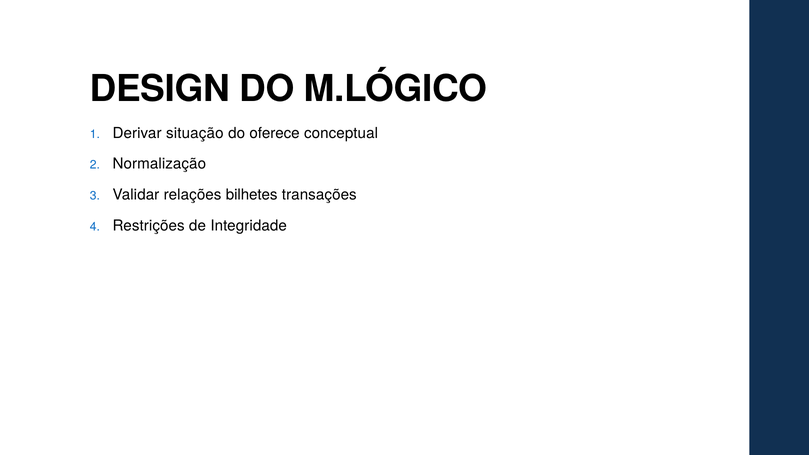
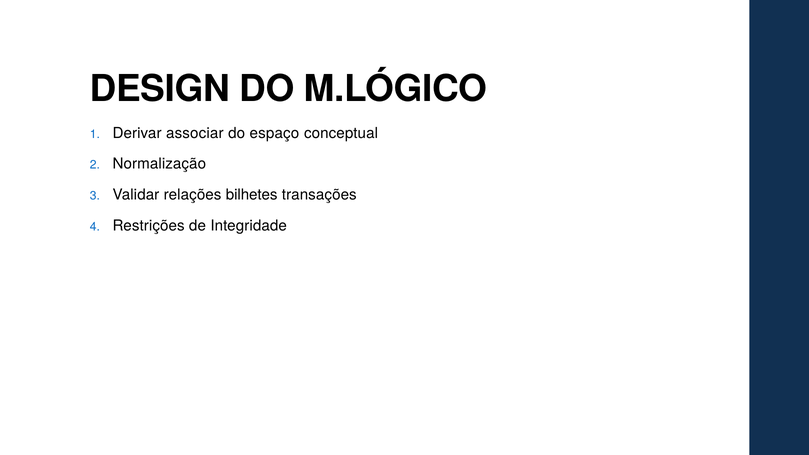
situação: situação -> associar
oferece: oferece -> espaço
